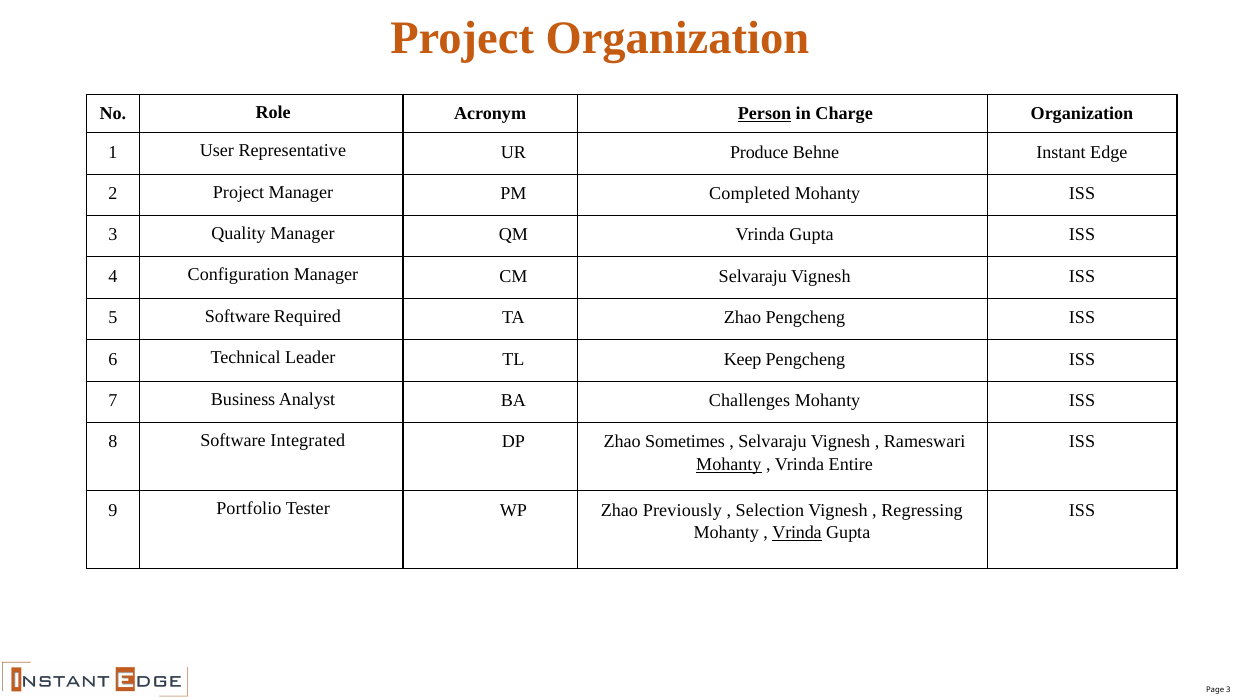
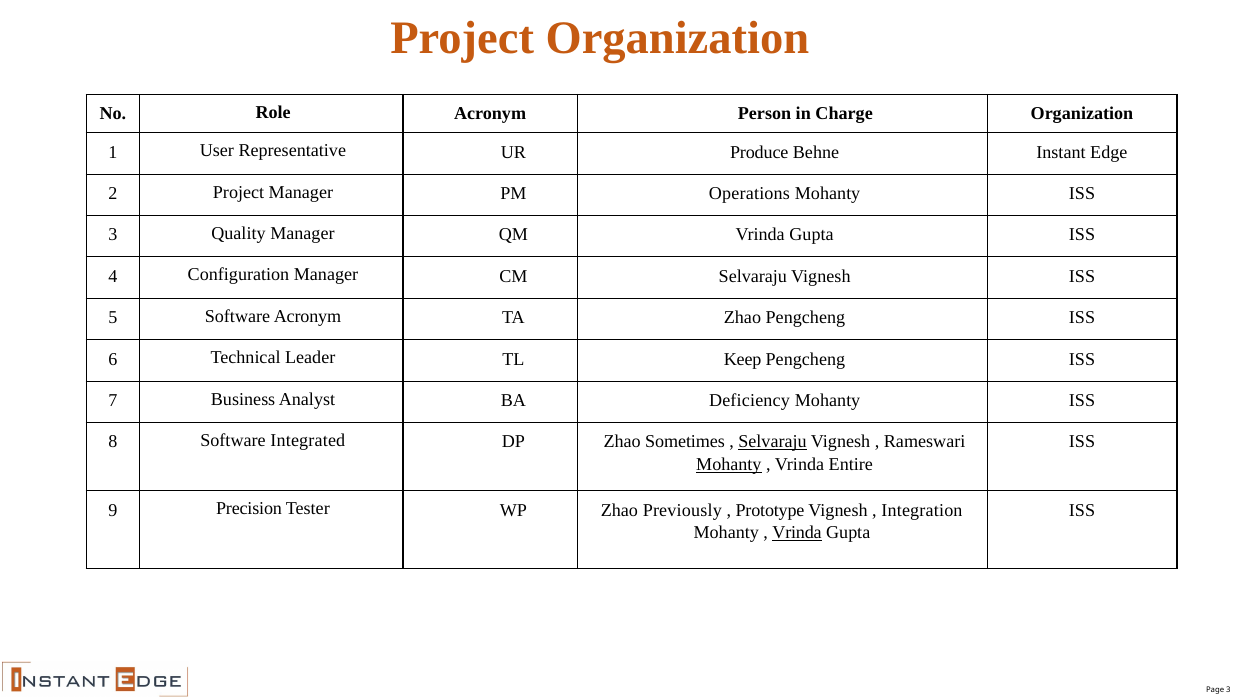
Person underline: present -> none
Completed: Completed -> Operations
Software Required: Required -> Acronym
Challenges: Challenges -> Deficiency
Selvaraju at (773, 442) underline: none -> present
Portfolio: Portfolio -> Precision
Selection: Selection -> Prototype
Regressing: Regressing -> Integration
